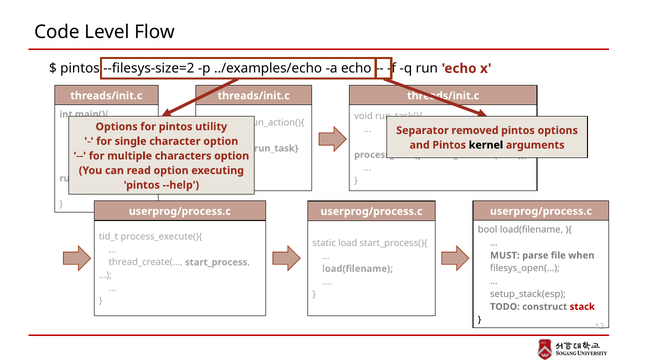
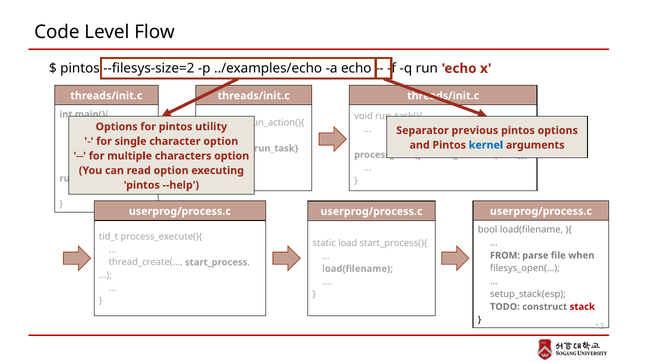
removed: removed -> previous
kernel colour: black -> blue
MUST: MUST -> FROM
